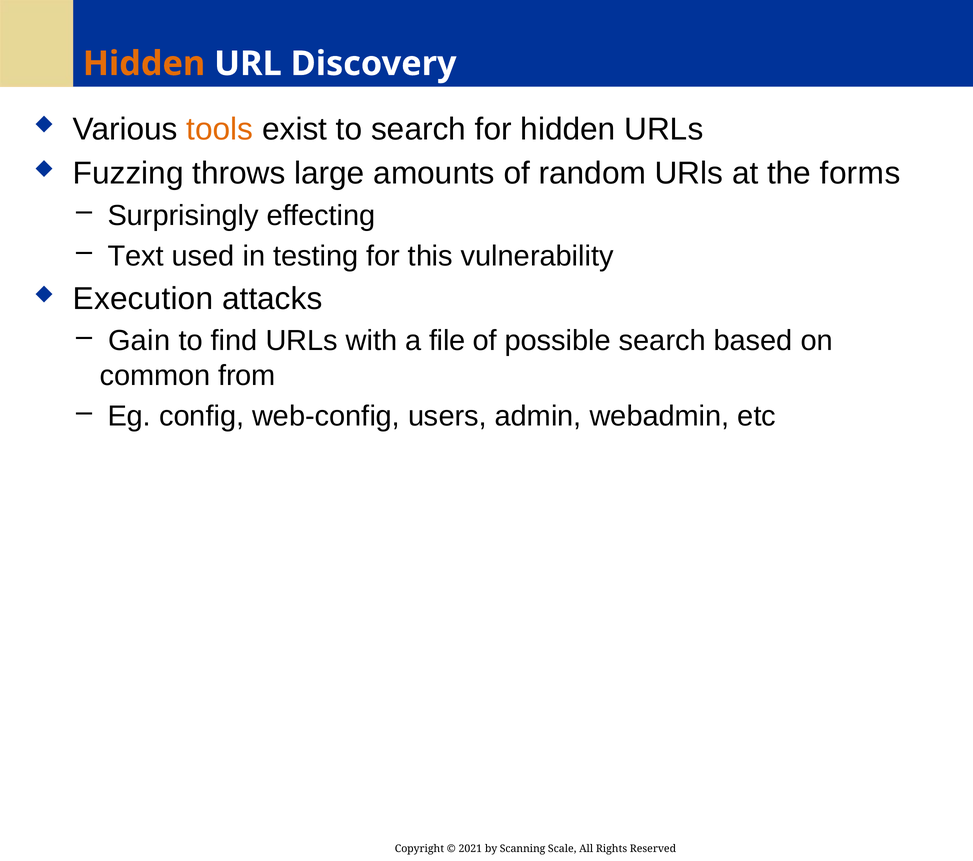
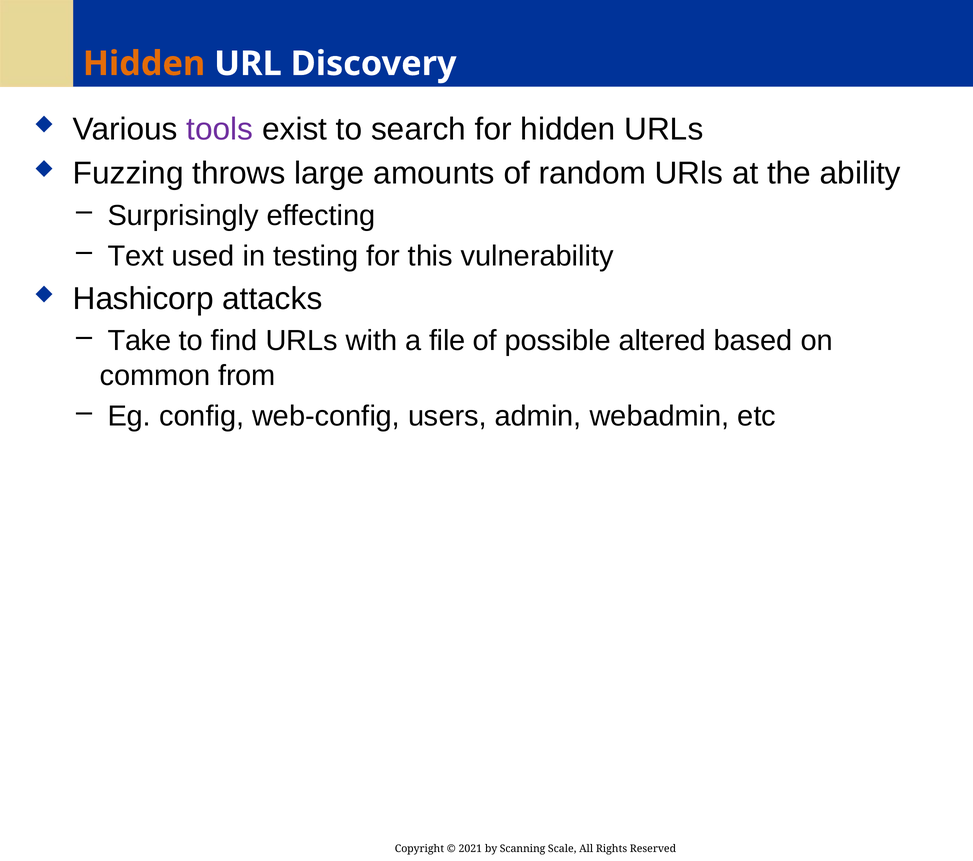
tools colour: orange -> purple
forms: forms -> ability
Execution: Execution -> Hashicorp
Gain: Gain -> Take
possible search: search -> altered
